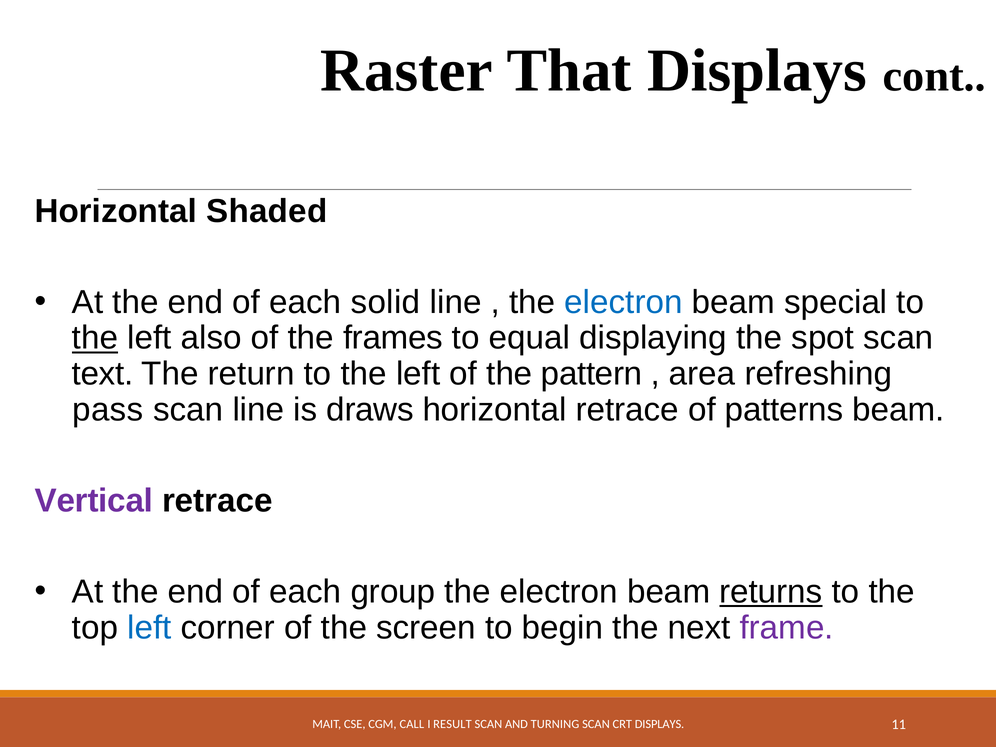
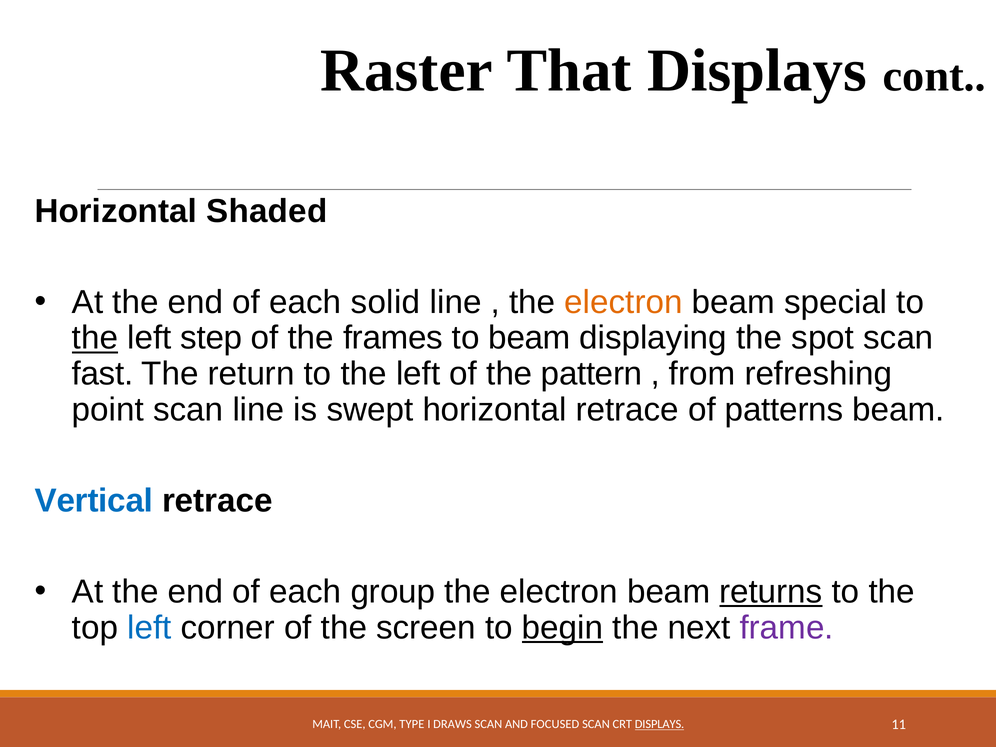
electron at (624, 302) colour: blue -> orange
also: also -> step
to equal: equal -> beam
text: text -> fast
area: area -> from
pass: pass -> point
draws: draws -> swept
Vertical colour: purple -> blue
begin underline: none -> present
CALL: CALL -> TYPE
RESULT: RESULT -> DRAWS
TURNING: TURNING -> FOCUSED
DISPLAYS at (660, 724) underline: none -> present
